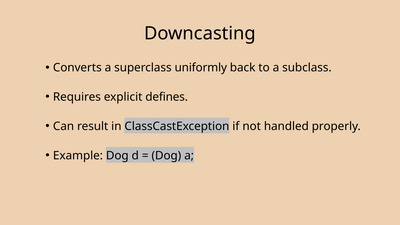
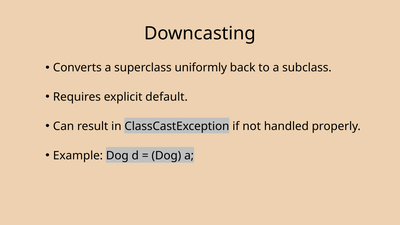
defines: defines -> default
